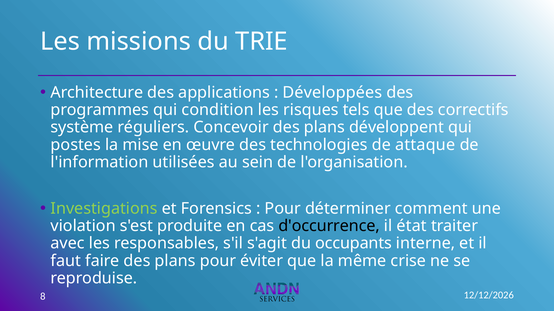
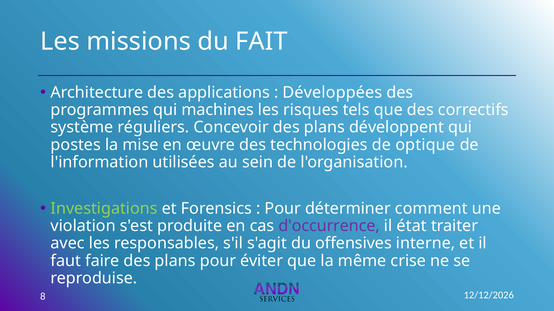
TRIE: TRIE -> FAIT
condition: condition -> machines
attaque: attaque -> optique
d'occurrence colour: black -> purple
occupants: occupants -> offensives
